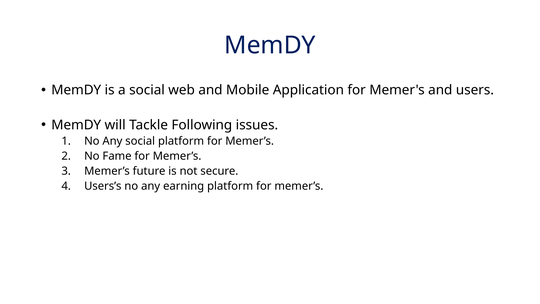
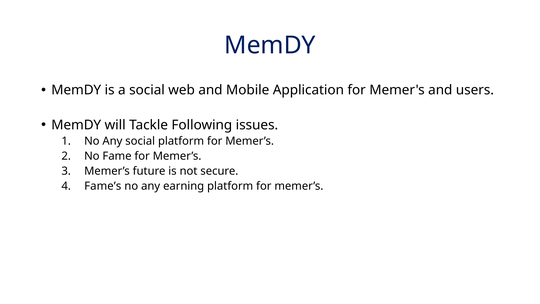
Users’s: Users’s -> Fame’s
